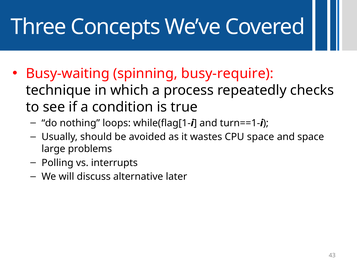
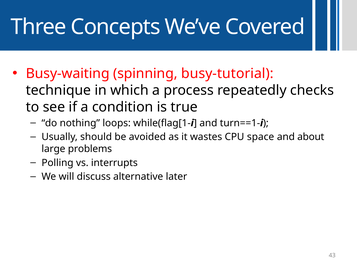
busy-require: busy-require -> busy-tutorial
and space: space -> about
